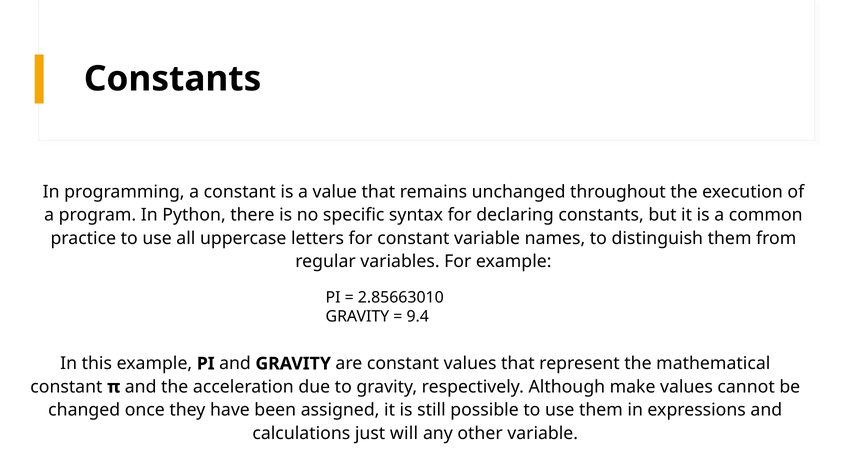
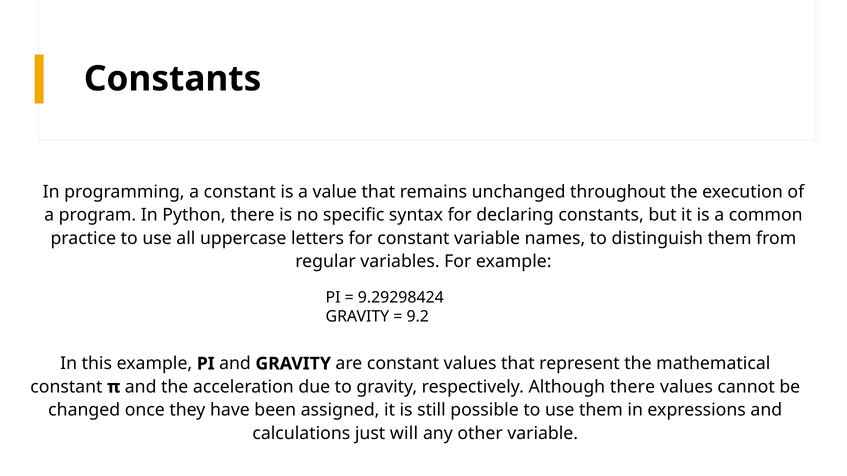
2.85663010: 2.85663010 -> 9.29298424
9.4: 9.4 -> 9.2
Although make: make -> there
